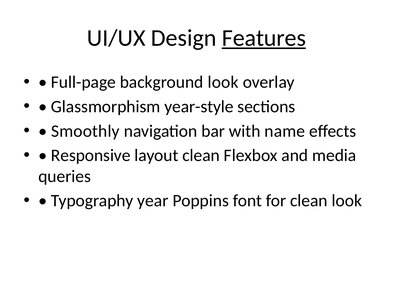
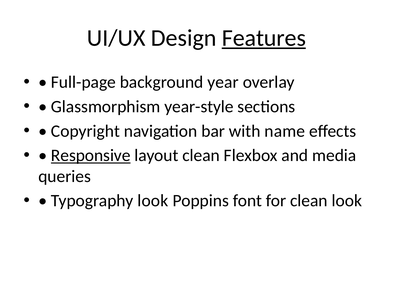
background look: look -> year
Smoothly: Smoothly -> Copyright
Responsive underline: none -> present
Typography year: year -> look
